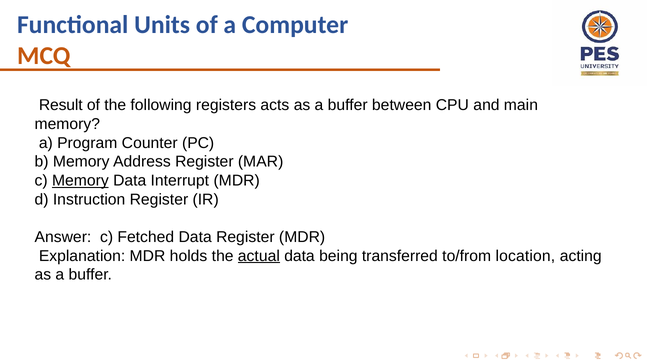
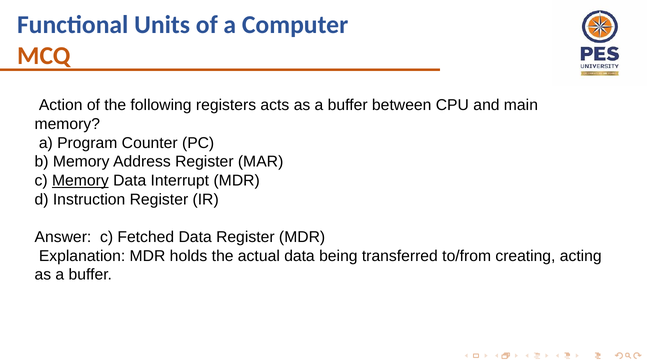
Result: Result -> Action
actual underline: present -> none
location: location -> creating
